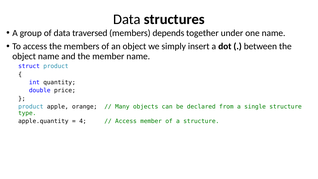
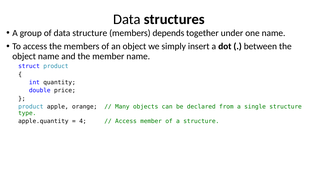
data traversed: traversed -> structure
